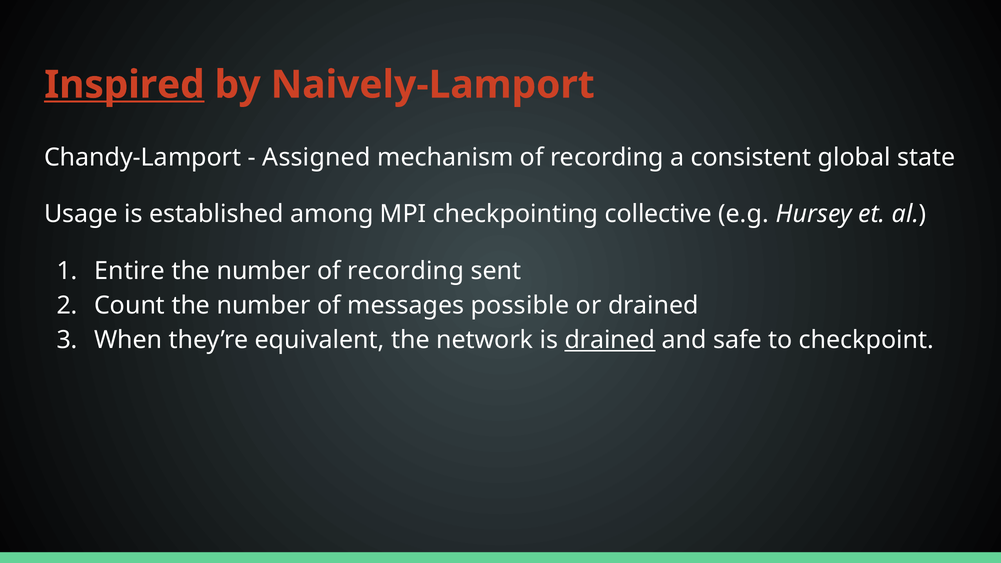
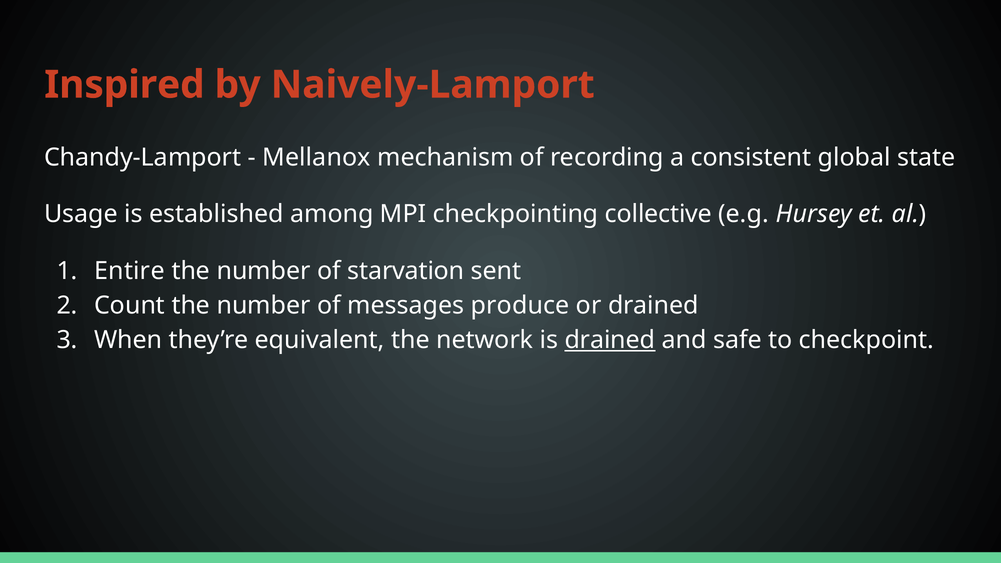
Inspired underline: present -> none
Assigned: Assigned -> Mellanox
number of recording: recording -> starvation
possible: possible -> produce
